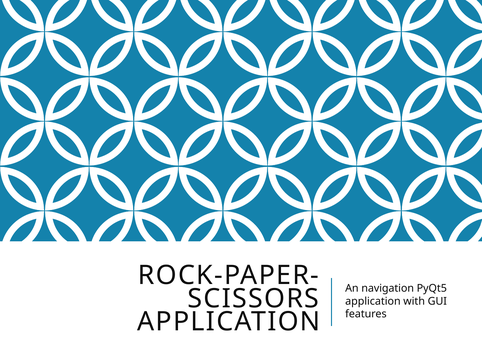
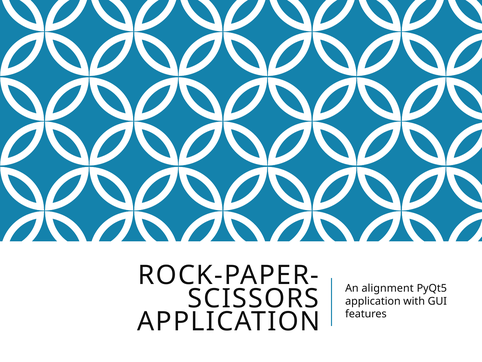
navigation: navigation -> alignment
